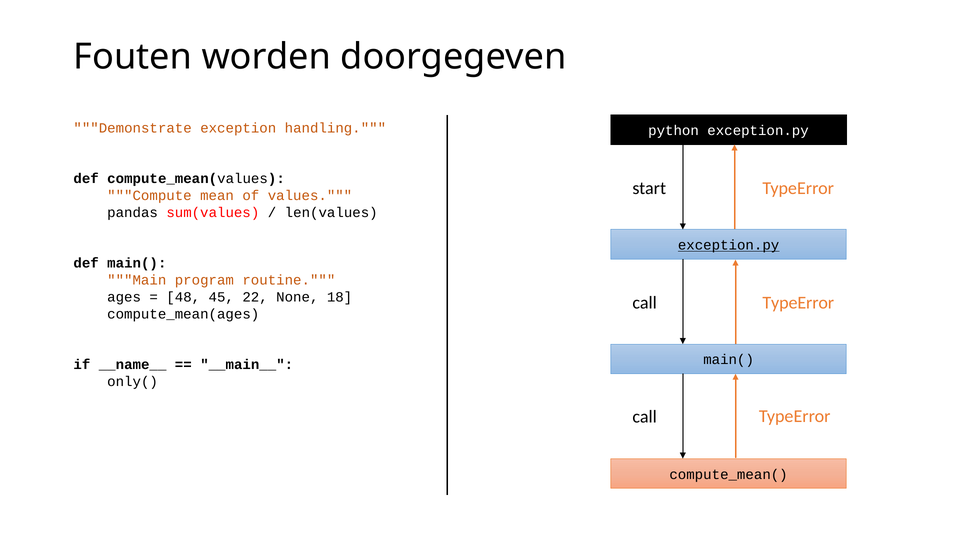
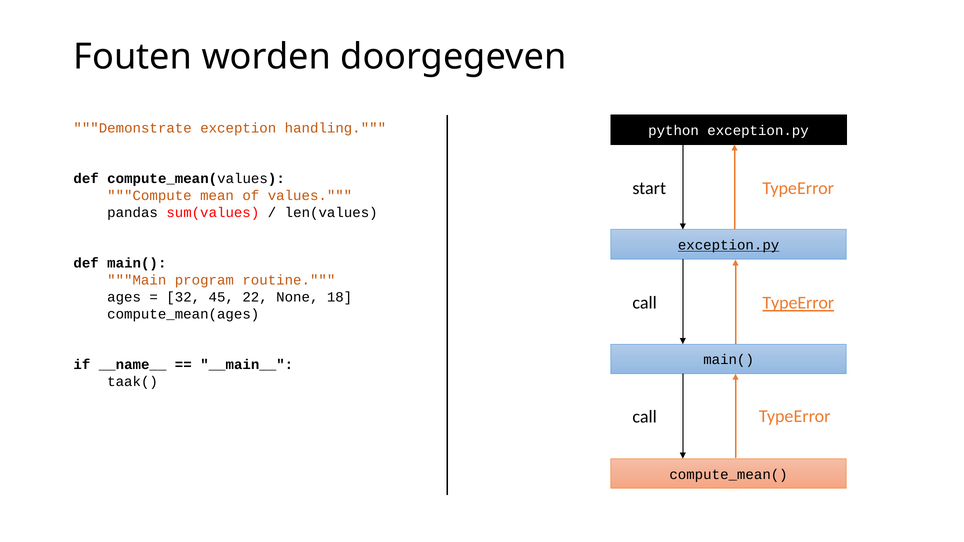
48: 48 -> 32
TypeError at (798, 303) underline: none -> present
only(: only( -> taak(
